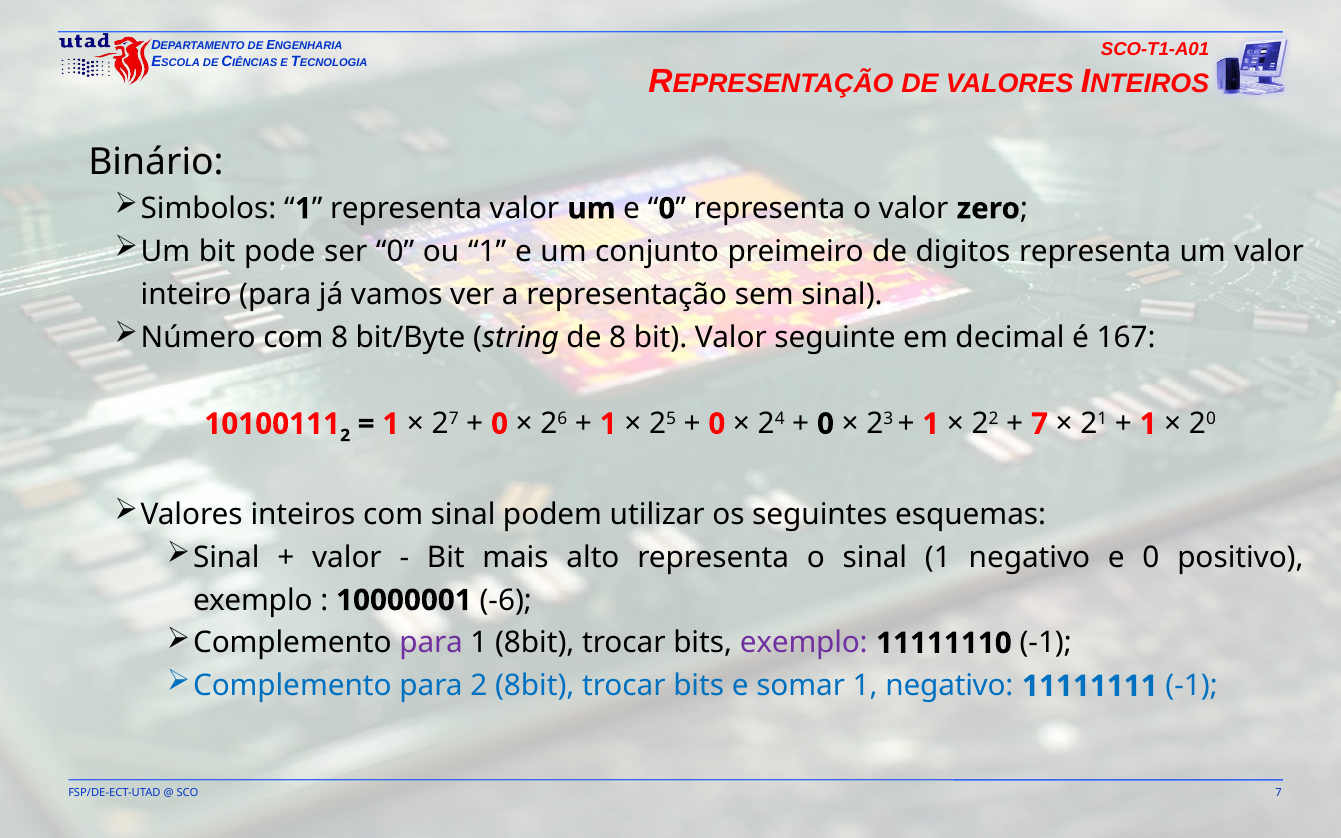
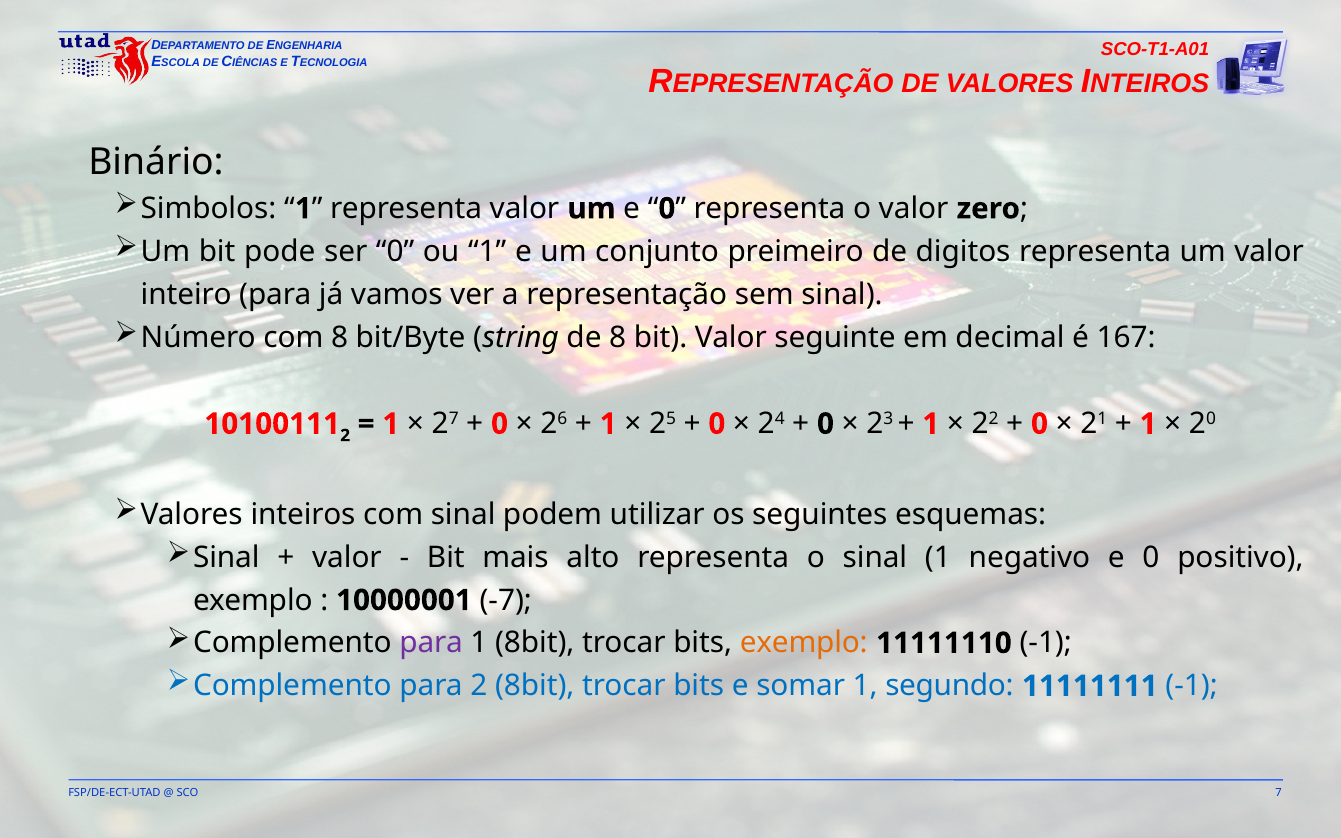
7 at (1040, 424): 7 -> 0
-6: -6 -> -7
exemplo at (804, 643) colour: purple -> orange
somar 1 negativo: negativo -> segundo
